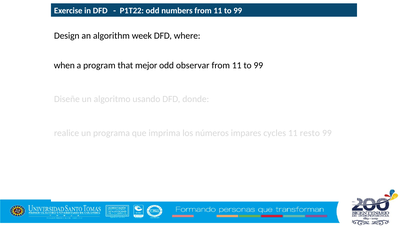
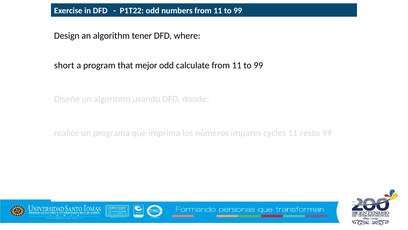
week: week -> tener
when: when -> short
observar: observar -> calculate
